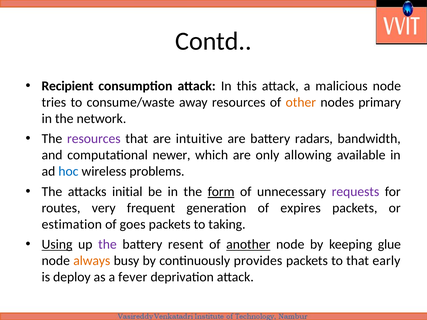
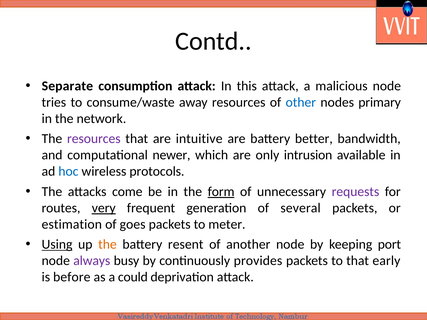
Recipient: Recipient -> Separate
other colour: orange -> blue
radars: radars -> better
allowing: allowing -> intrusion
problems: problems -> protocols
initial: initial -> come
very underline: none -> present
expires: expires -> several
taking: taking -> meter
the at (107, 245) colour: purple -> orange
another underline: present -> none
glue: glue -> port
always colour: orange -> purple
deploy: deploy -> before
fever: fever -> could
